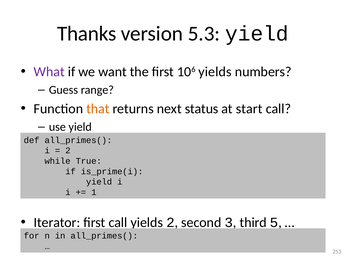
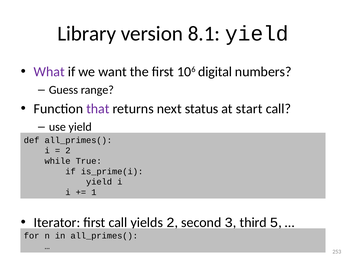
Thanks: Thanks -> Library
5.3: 5.3 -> 8.1
106 yields: yields -> digital
that colour: orange -> purple
